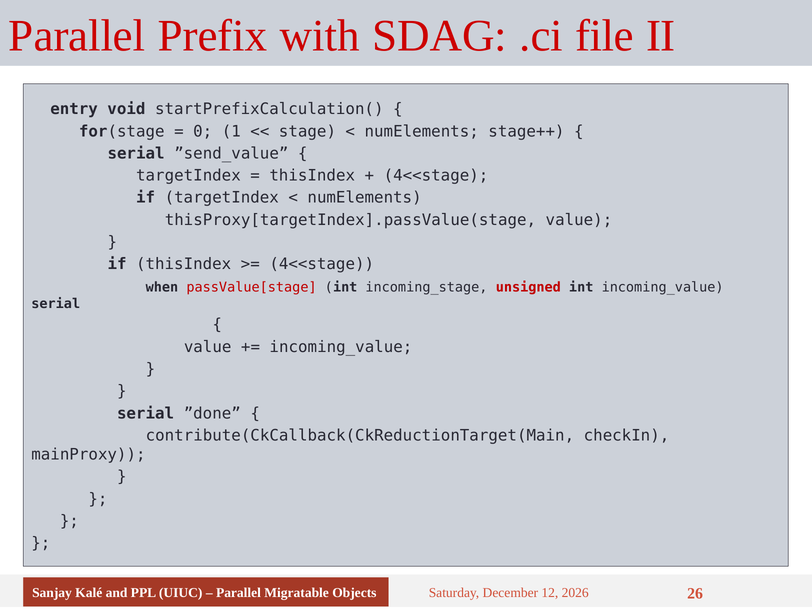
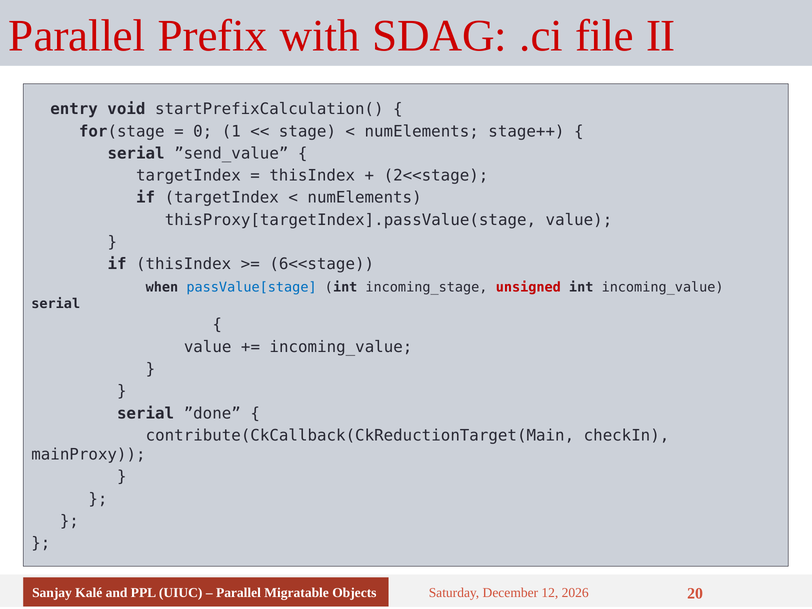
4<<stage at (436, 176): 4<<stage -> 2<<stage
4<<stage at (322, 264): 4<<stage -> 6<<stage
passValue[stage colour: red -> blue
26: 26 -> 20
